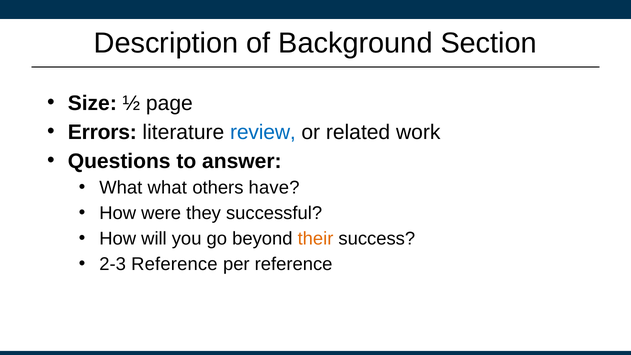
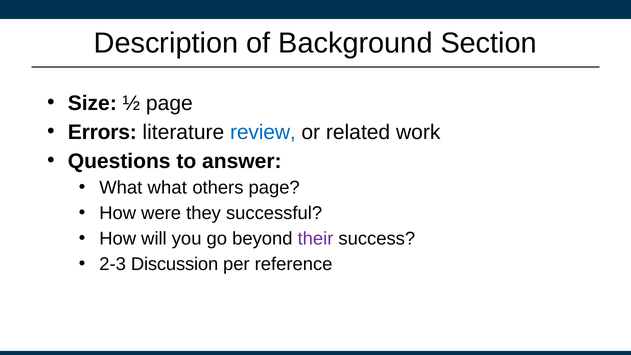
others have: have -> page
their colour: orange -> purple
2-3 Reference: Reference -> Discussion
